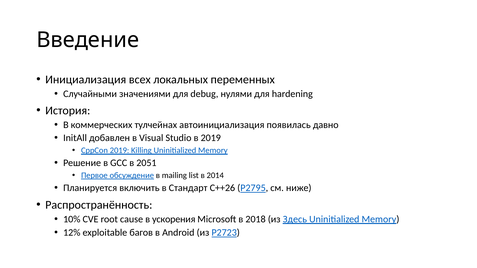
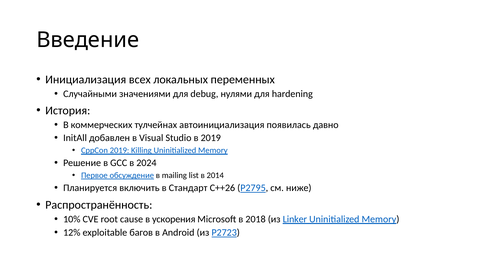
2051: 2051 -> 2024
Здесь: Здесь -> Linker
